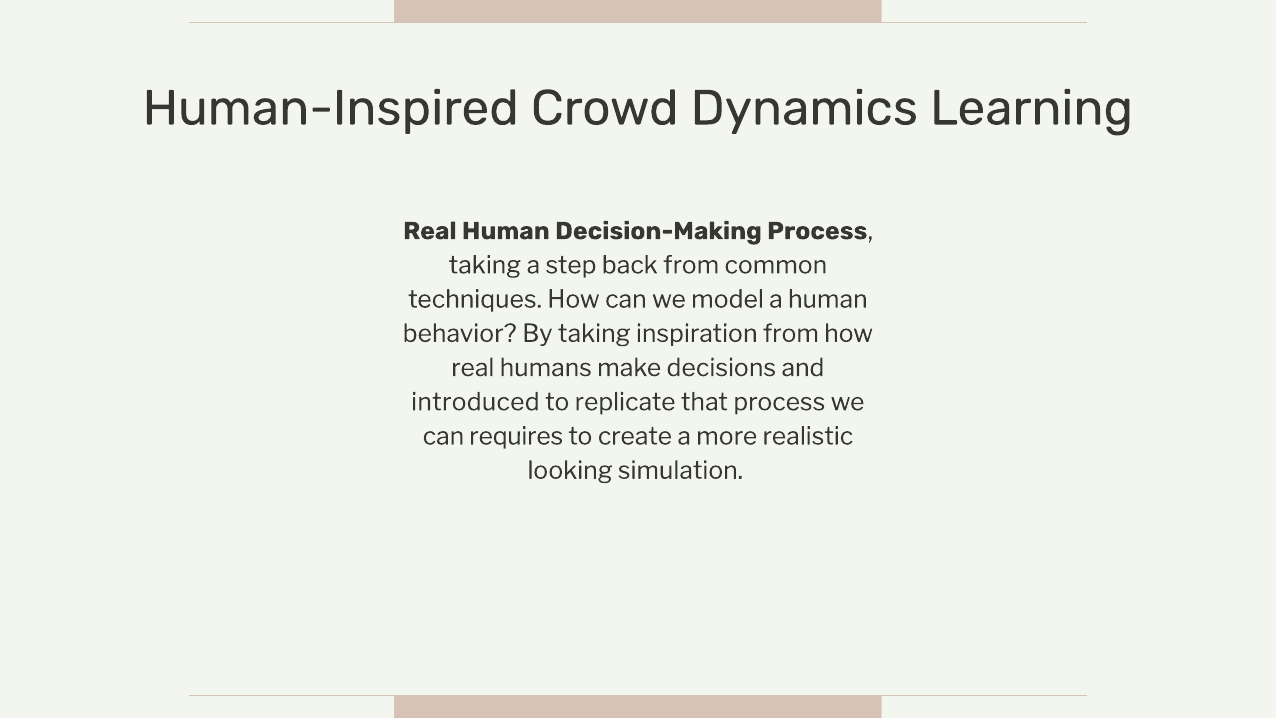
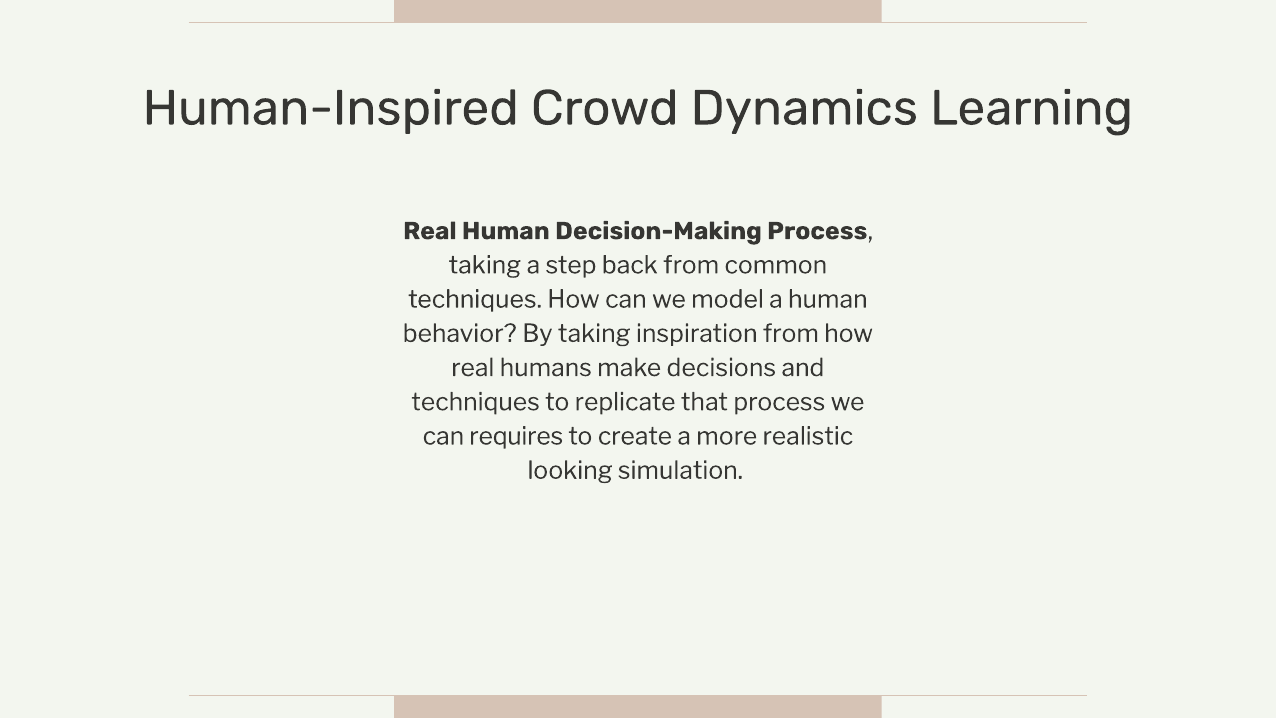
introduced at (475, 402): introduced -> techniques
